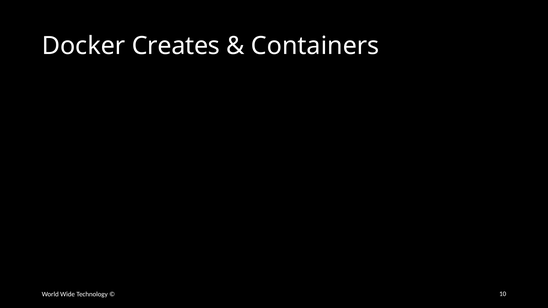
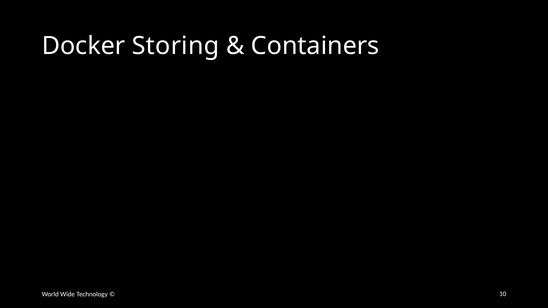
Creates: Creates -> Storing
